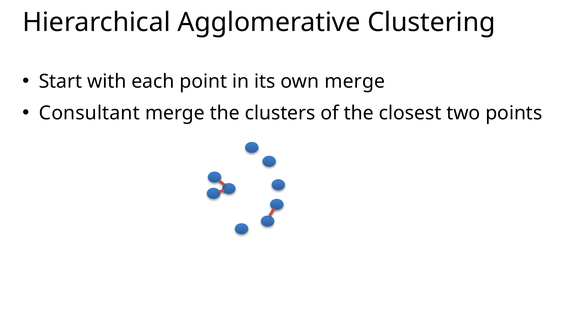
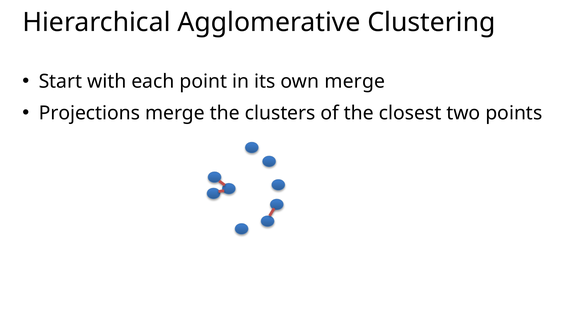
Consultant: Consultant -> Projections
